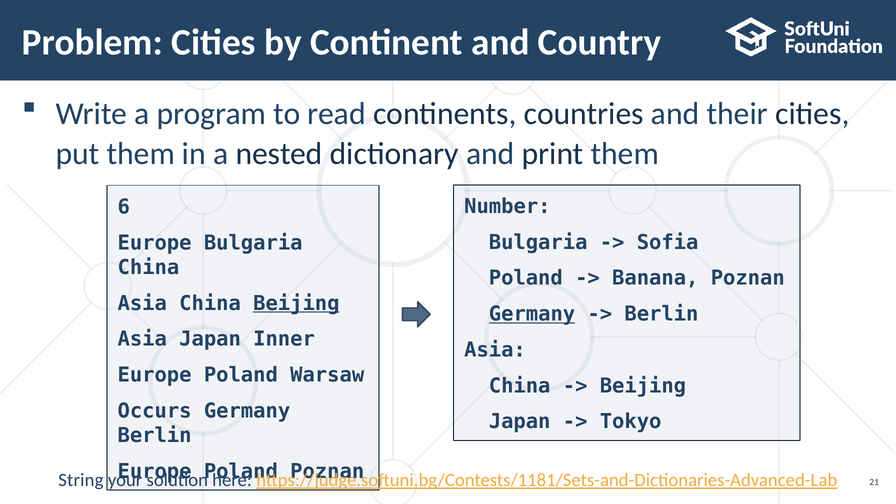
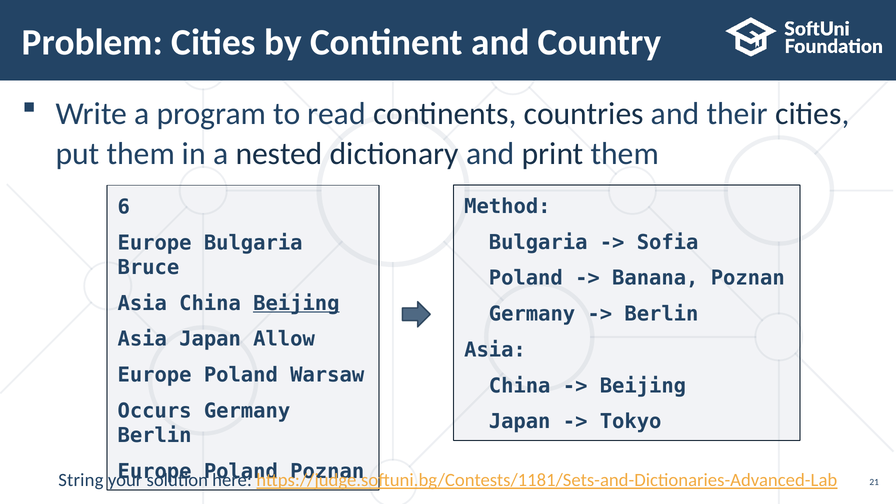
Number: Number -> Method
China at (148, 267): China -> Bruce
Germany at (532, 314) underline: present -> none
Inner: Inner -> Allow
